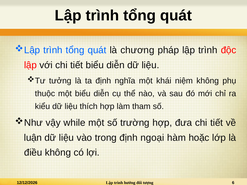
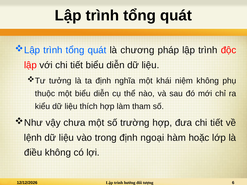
while: while -> chưa
luận: luận -> lệnh
